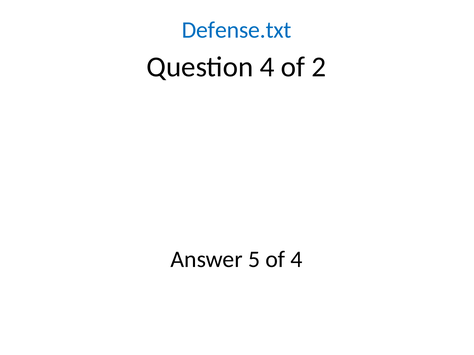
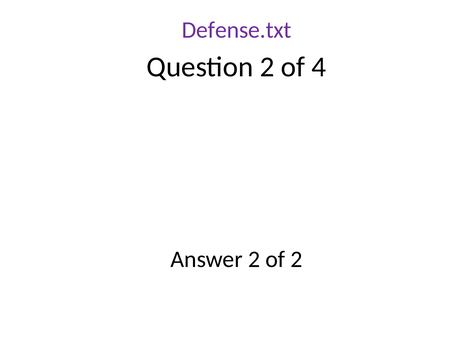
Defense.txt colour: blue -> purple
Question 4: 4 -> 2
2: 2 -> 4
Answer 5: 5 -> 2
of 4: 4 -> 2
